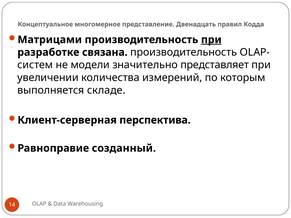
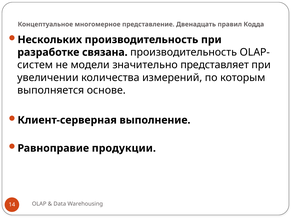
Матрицами: Матрицами -> Нескольких
при at (211, 40) underline: present -> none
складе: складе -> основе
перспектива: перспектива -> выполнение
созданный: созданный -> продукции
